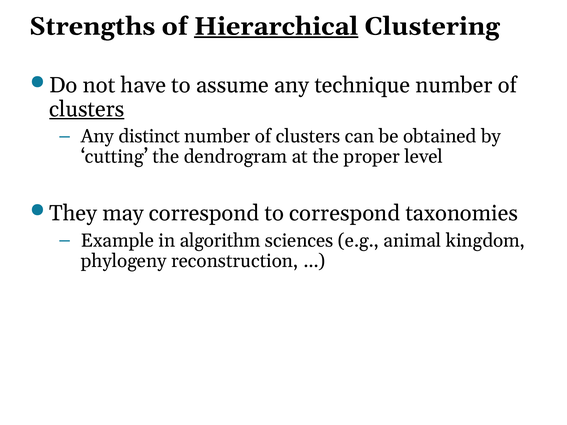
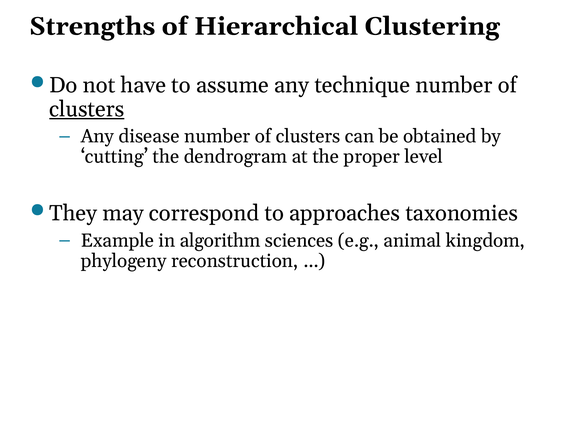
Hierarchical underline: present -> none
distinct: distinct -> disease
to correspond: correspond -> approaches
